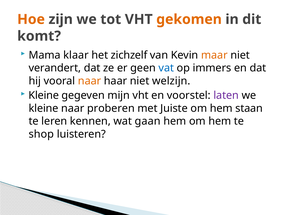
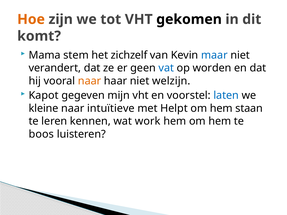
gekomen colour: orange -> black
klaar: klaar -> stem
maar colour: orange -> blue
immers: immers -> worden
Kleine at (44, 95): Kleine -> Kapot
laten colour: purple -> blue
proberen: proberen -> intuïtieve
Juiste: Juiste -> Helpt
gaan: gaan -> work
shop: shop -> boos
